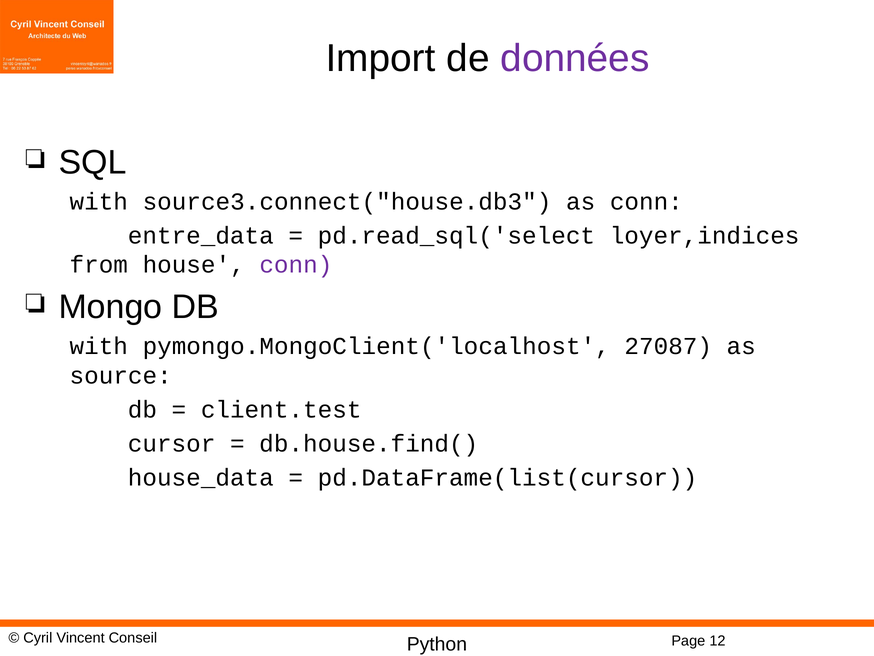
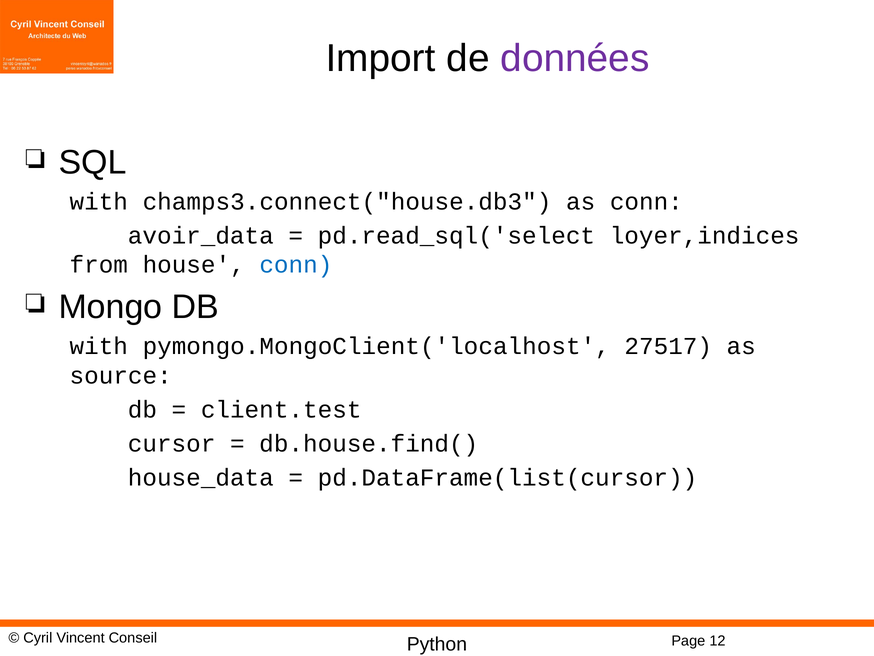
source3.connect("house.db3: source3.connect("house.db3 -> champs3.connect("house.db3
entre_data: entre_data -> avoir_data
conn at (296, 264) colour: purple -> blue
27087: 27087 -> 27517
